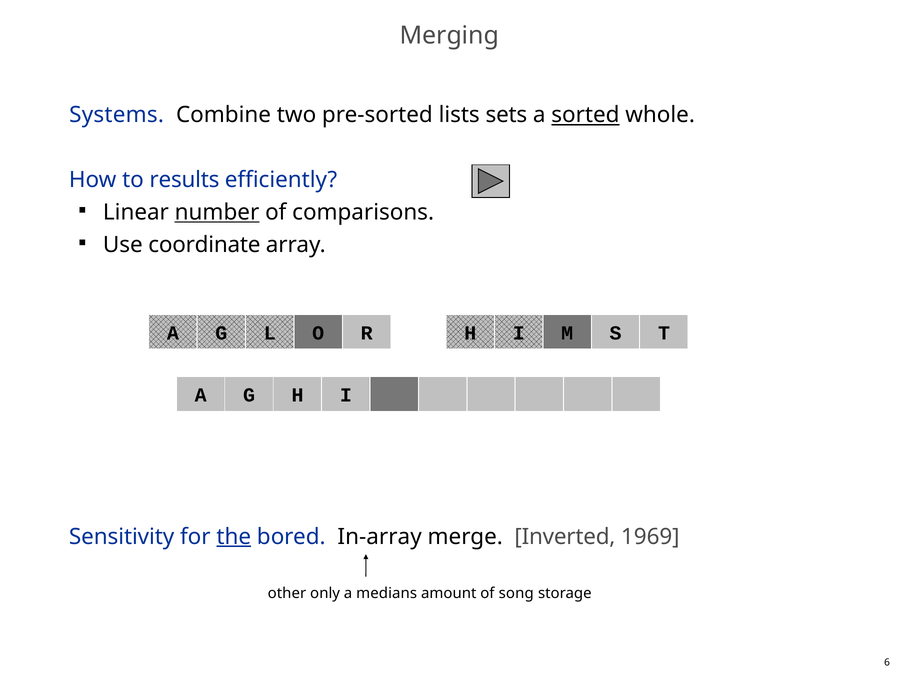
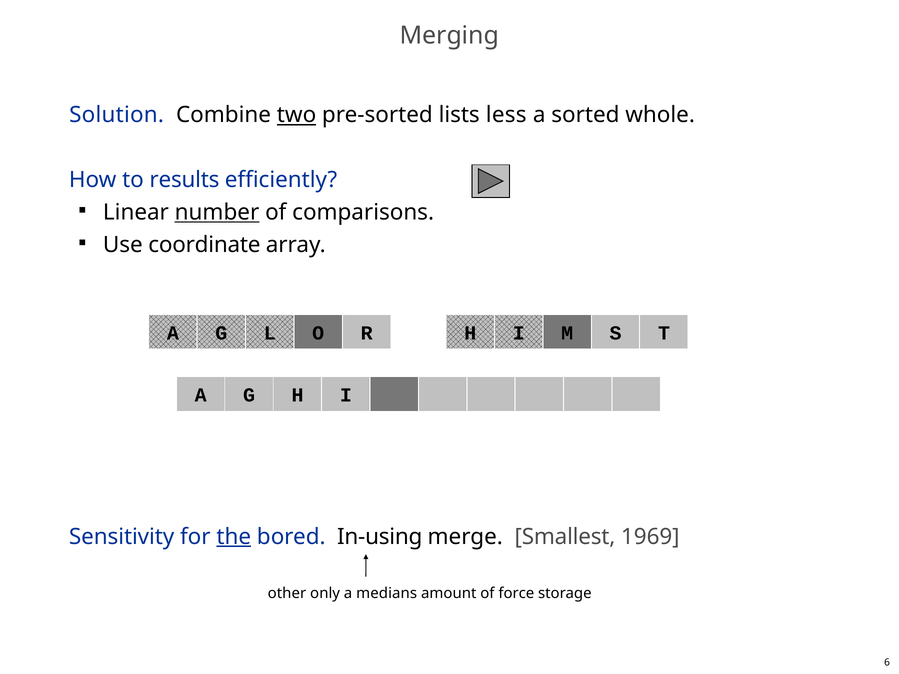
Systems: Systems -> Solution
two underline: none -> present
sets: sets -> less
sorted underline: present -> none
In-array: In-array -> In-using
Inverted: Inverted -> Smallest
song: song -> force
